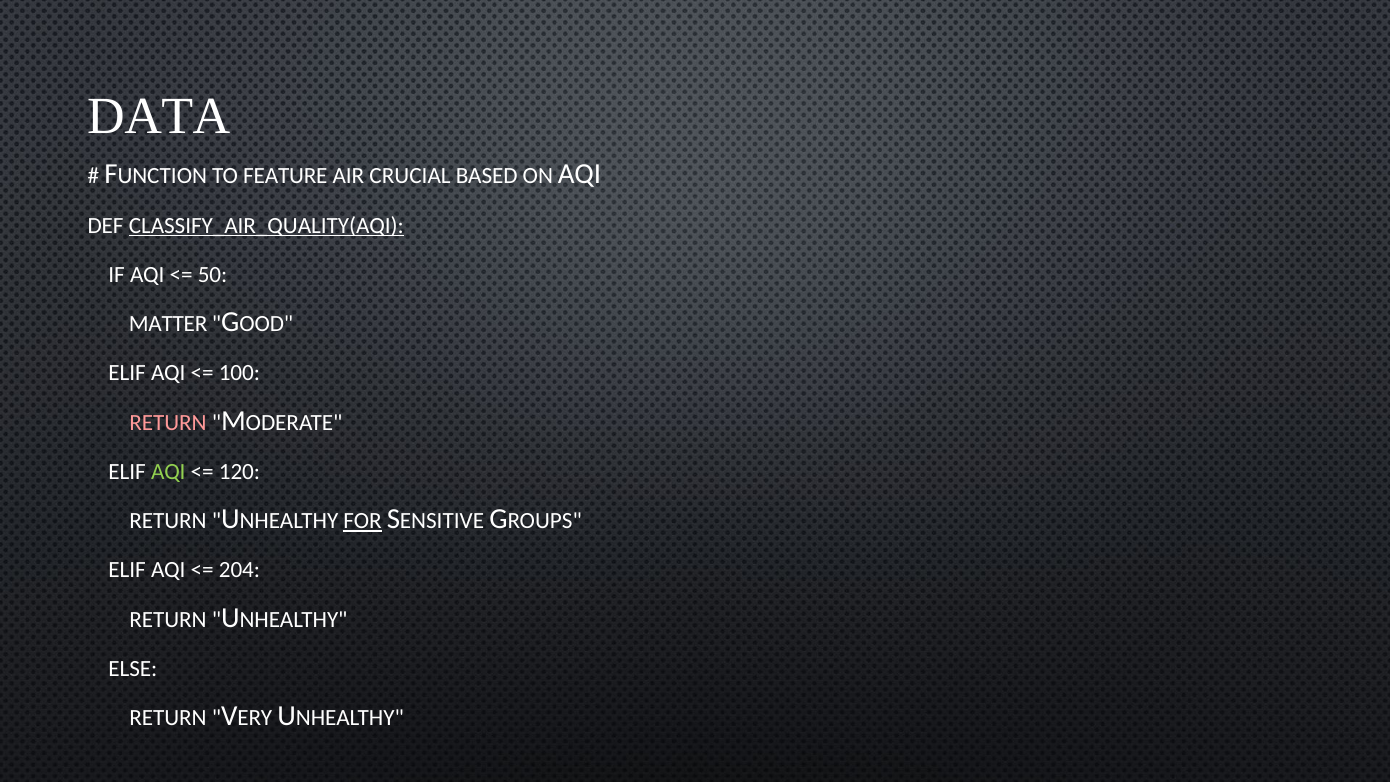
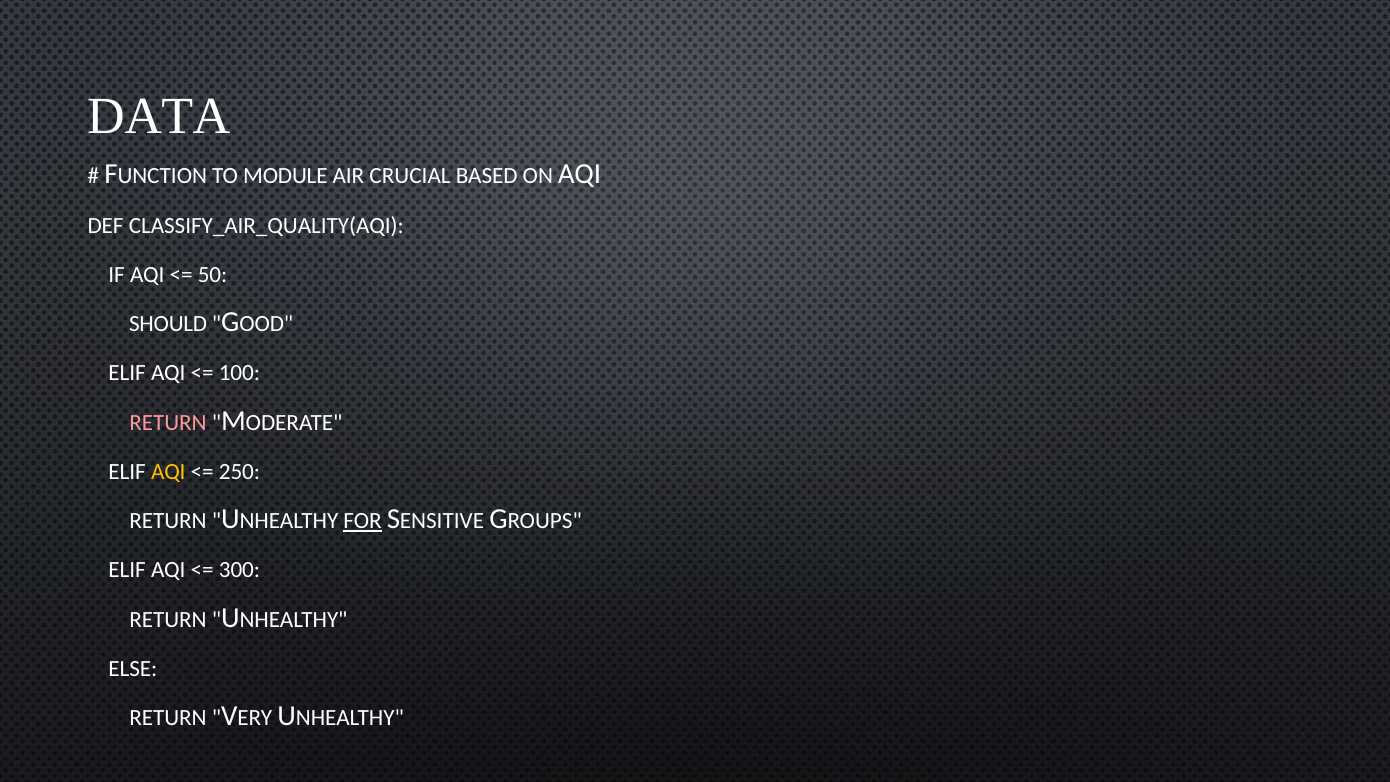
FEATURE: FEATURE -> MODULE
CLASSIFY_AIR_QUALITY(AQI underline: present -> none
MATTER: MATTER -> SHOULD
AQI at (168, 472) colour: light green -> yellow
120: 120 -> 250
204: 204 -> 300
